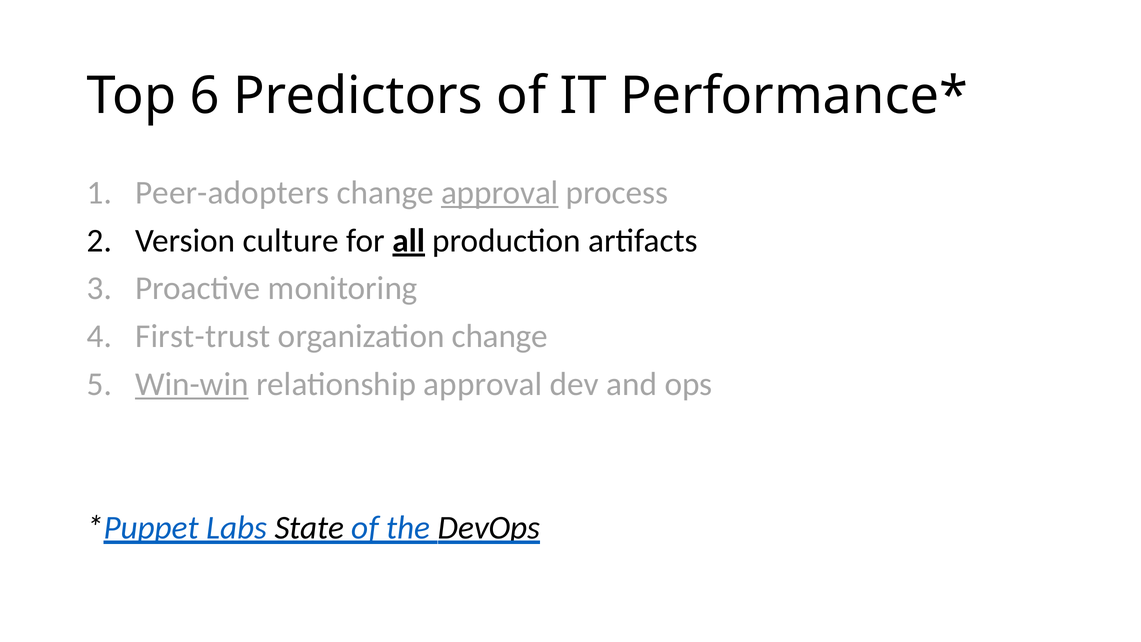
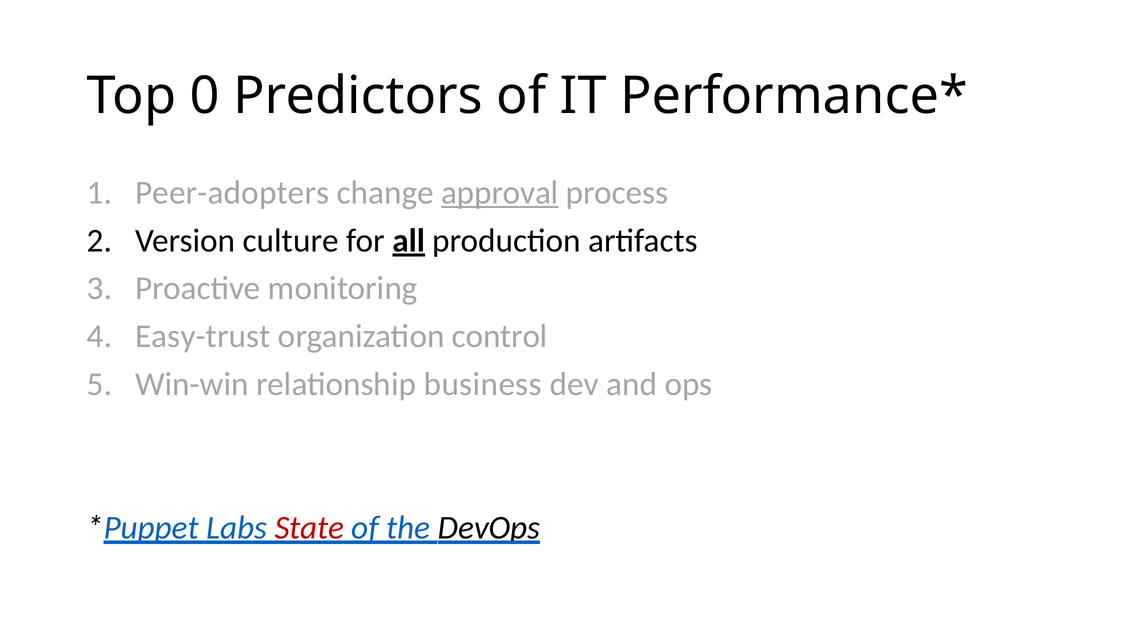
6: 6 -> 0
First-trust: First-trust -> Easy-trust
organization change: change -> control
Win-win underline: present -> none
relationship approval: approval -> business
State colour: black -> red
